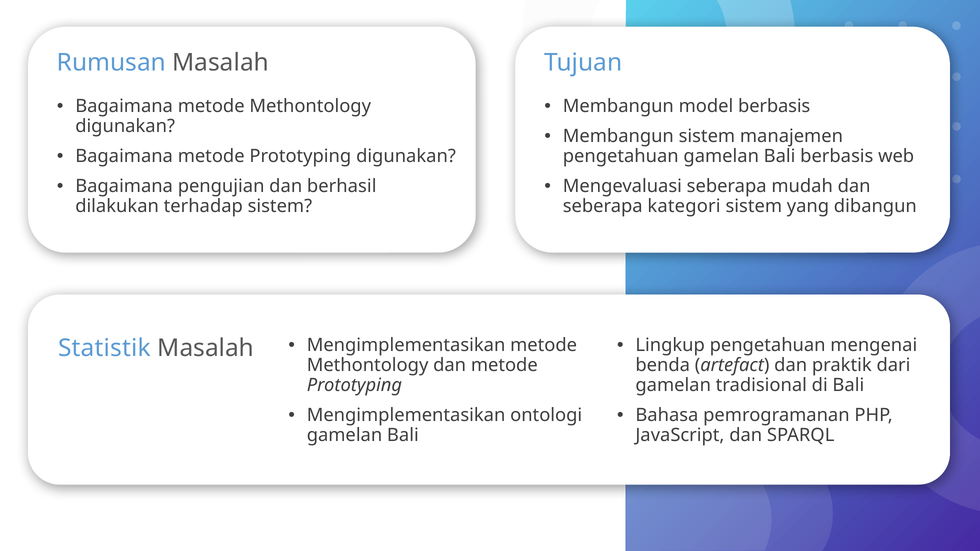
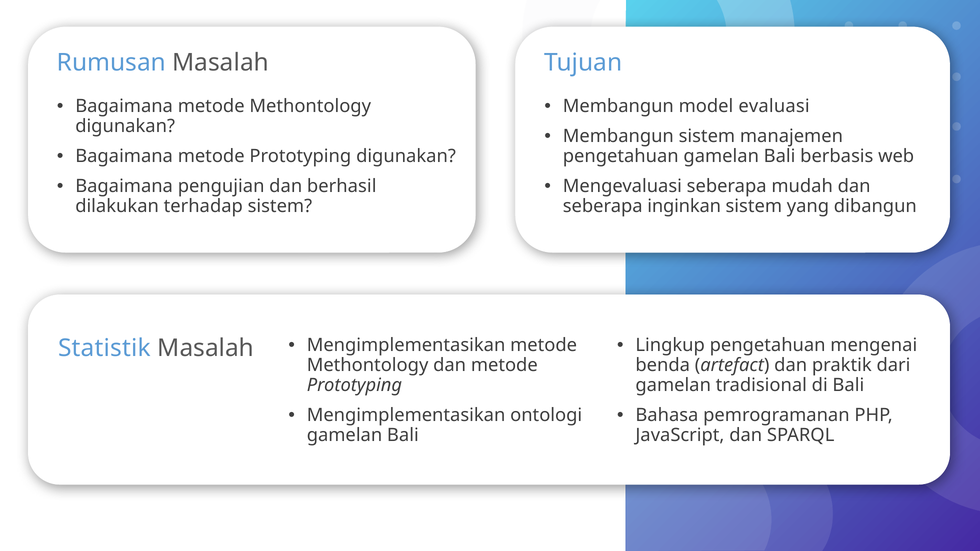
model berbasis: berbasis -> evaluasi
kategori: kategori -> inginkan
